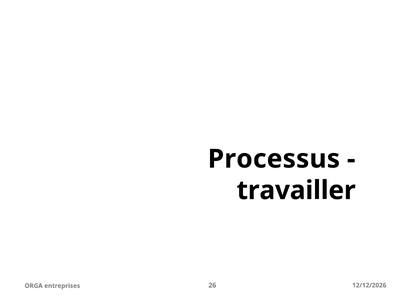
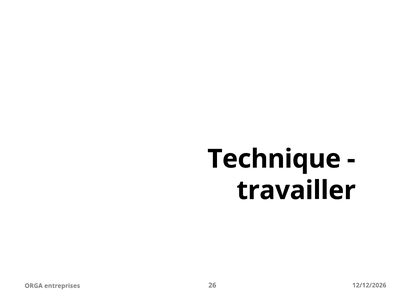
Processus: Processus -> Technique
